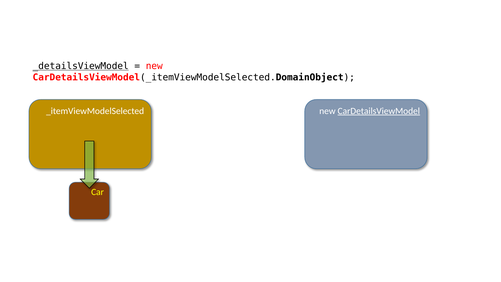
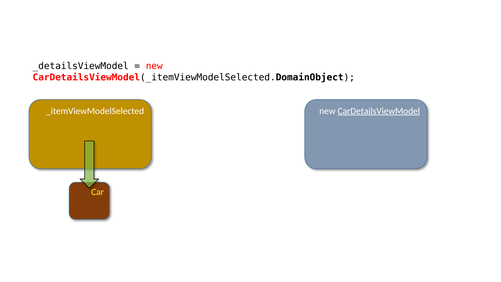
_detailsViewModel underline: present -> none
